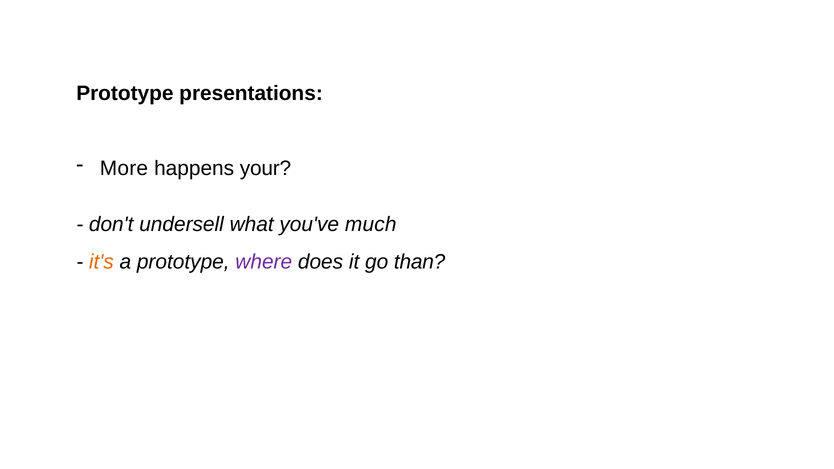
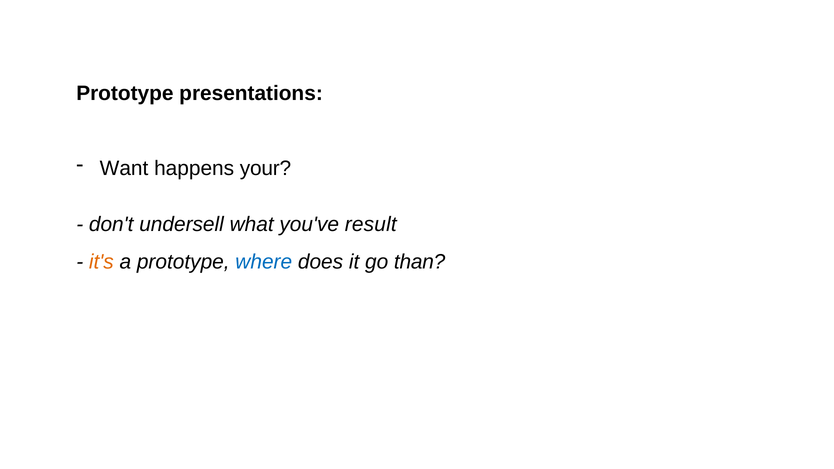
More: More -> Want
much: much -> result
where colour: purple -> blue
